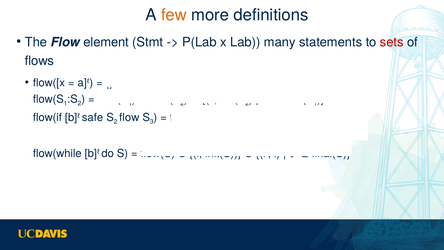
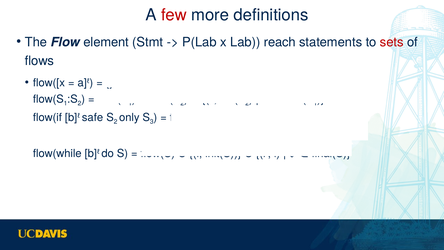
few colour: orange -> red
many: many -> reach
flow at (129, 117): flow -> only
